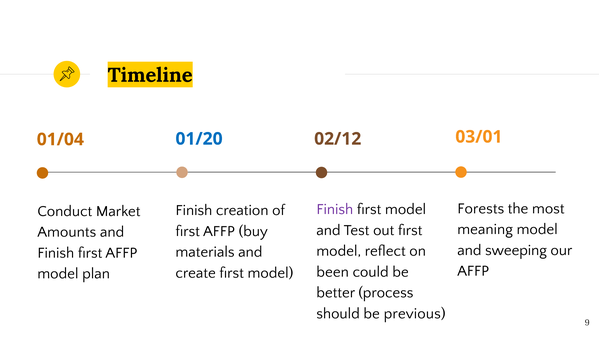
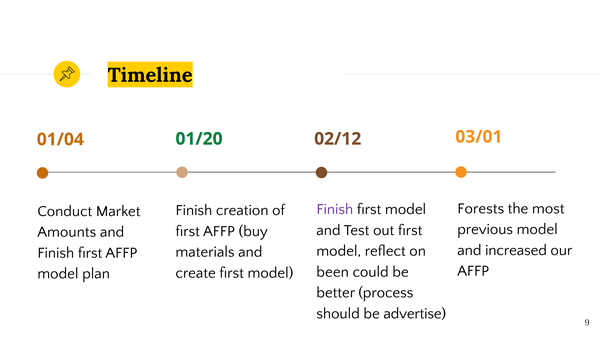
01/20 colour: blue -> green
meaning: meaning -> previous
sweeping: sweeping -> increased
previous: previous -> advertise
